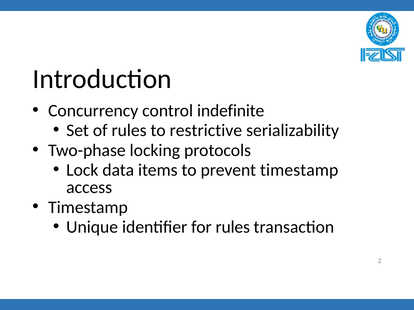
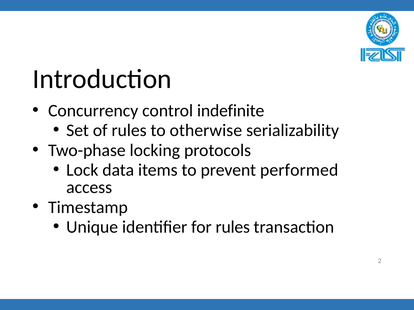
restrictive: restrictive -> otherwise
prevent timestamp: timestamp -> performed
